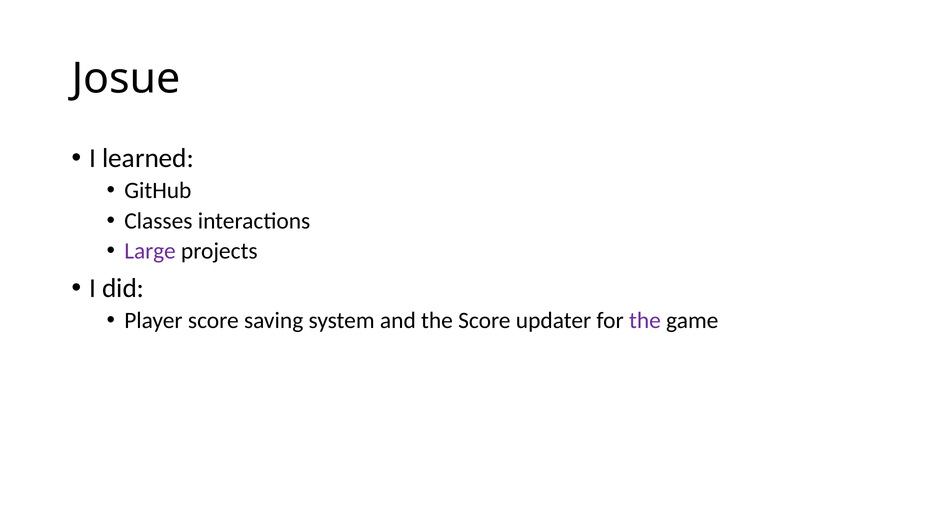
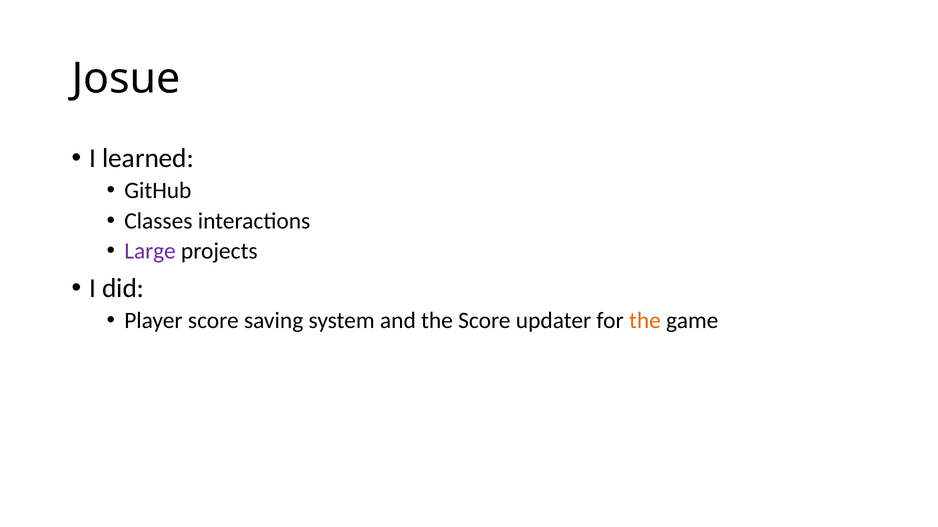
the at (645, 321) colour: purple -> orange
